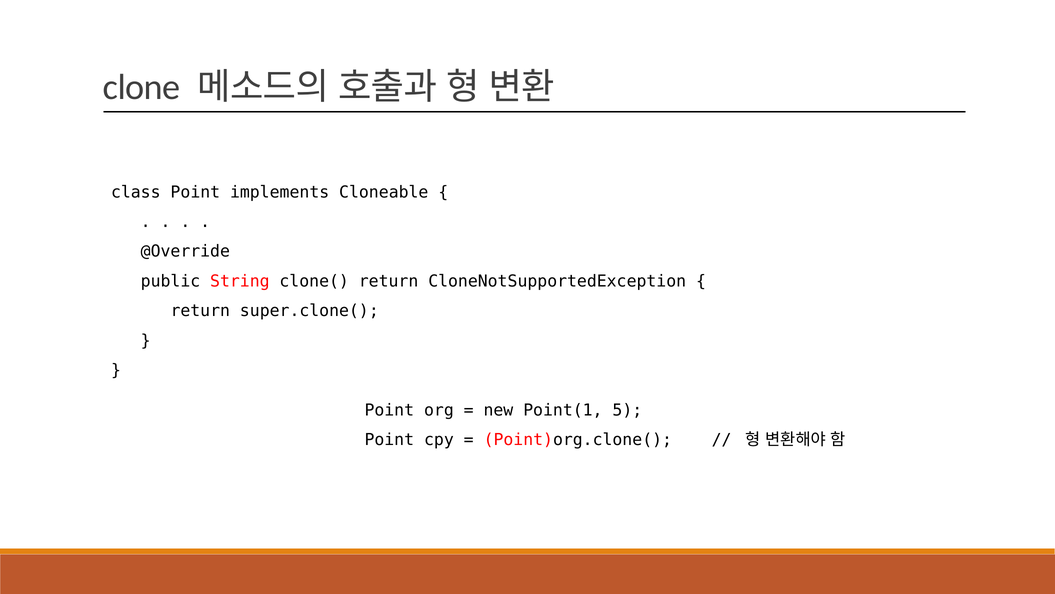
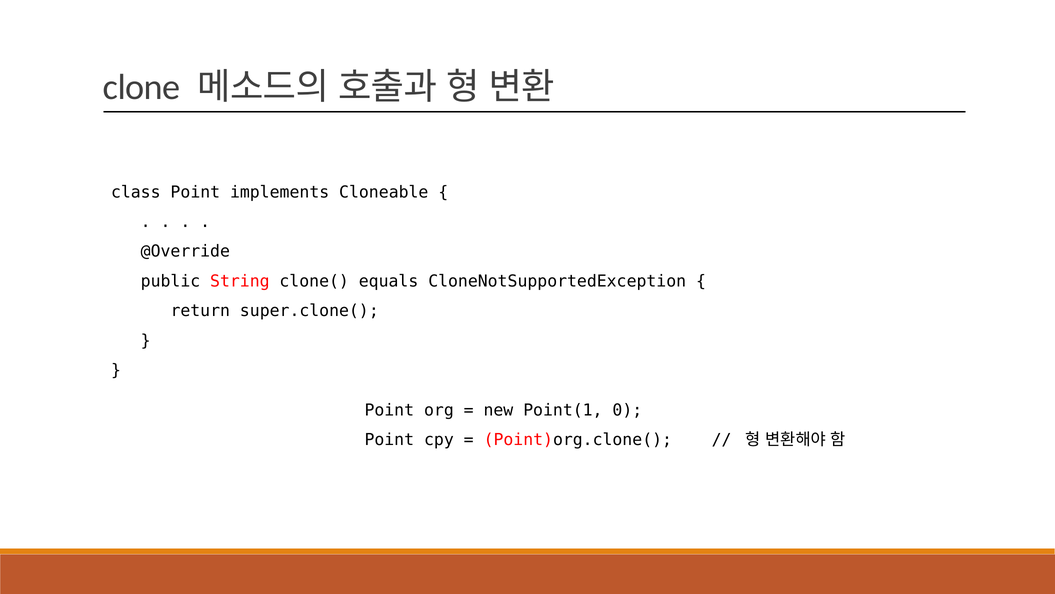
clone( return: return -> equals
5: 5 -> 0
